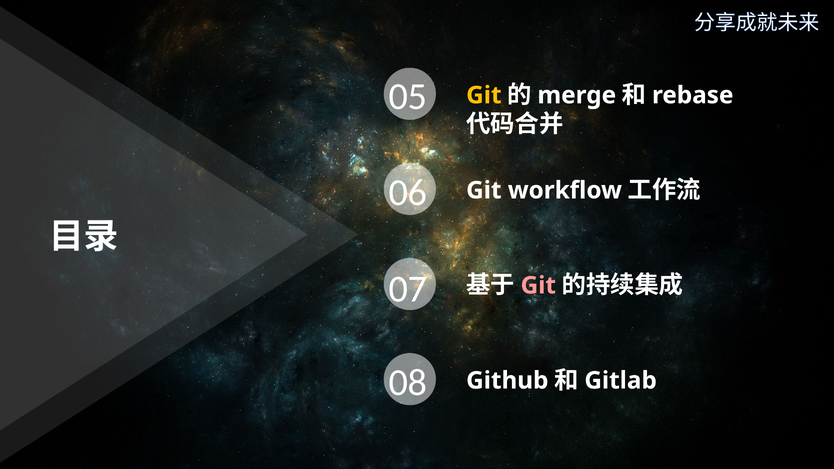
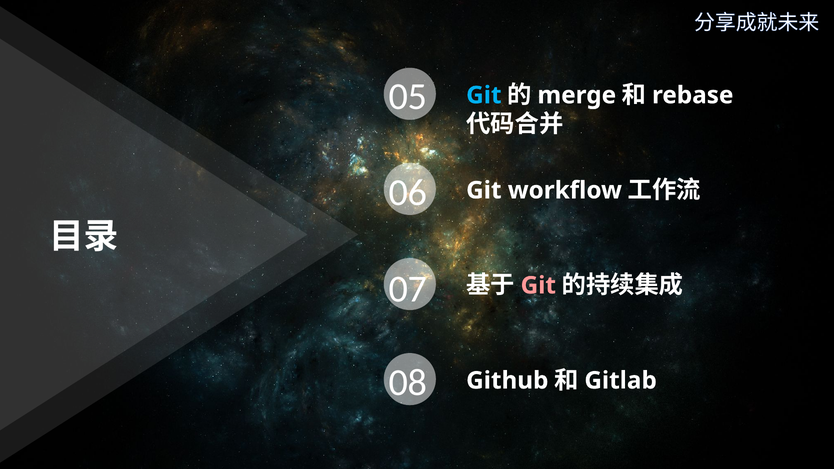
Git at (484, 95) colour: yellow -> light blue
